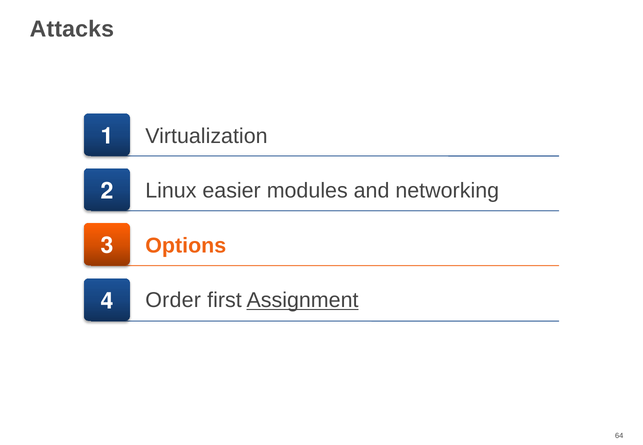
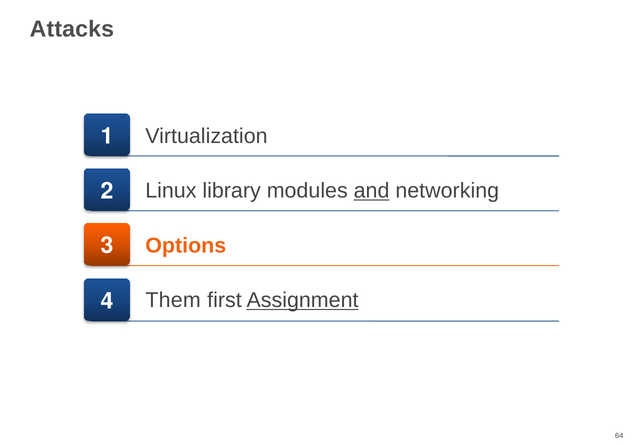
easier: easier -> library
and underline: none -> present
Order: Order -> Them
